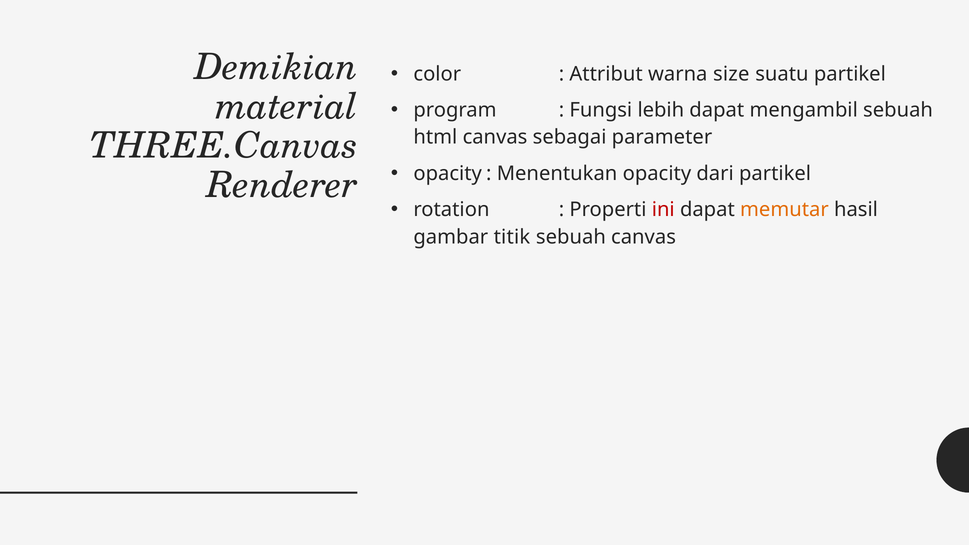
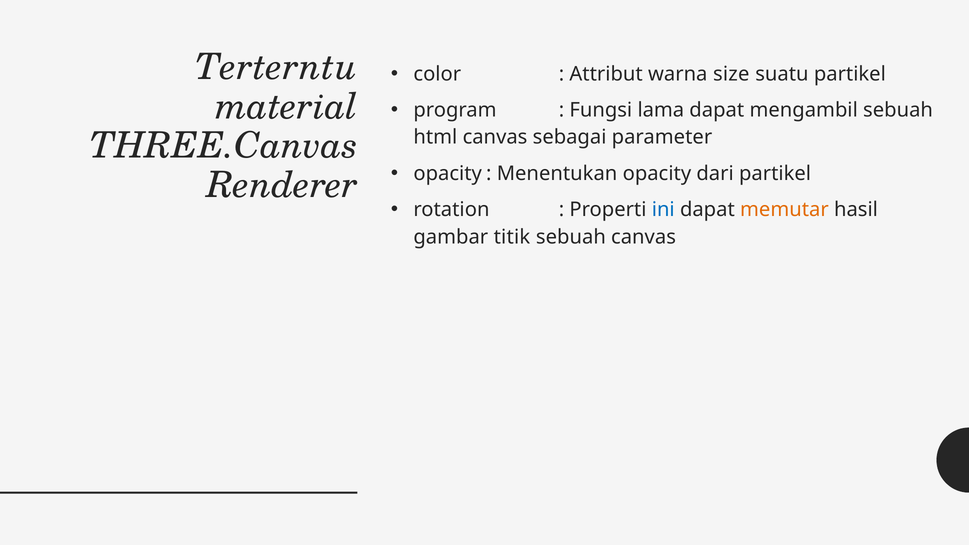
Demikian: Demikian -> Terterntu
lebih: lebih -> lama
ini colour: red -> blue
